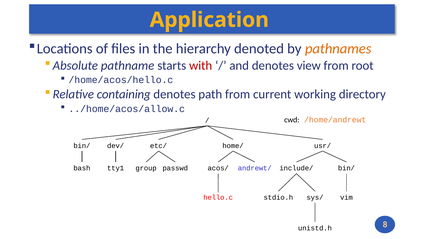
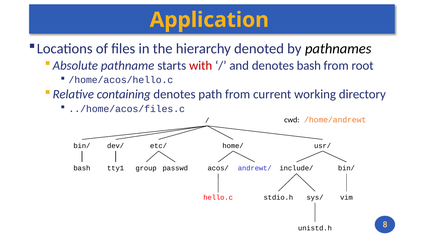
pathnames colour: orange -> black
denotes view: view -> bash
../home/acos/allow.c: ../home/acos/allow.c -> ../home/acos/files.c
